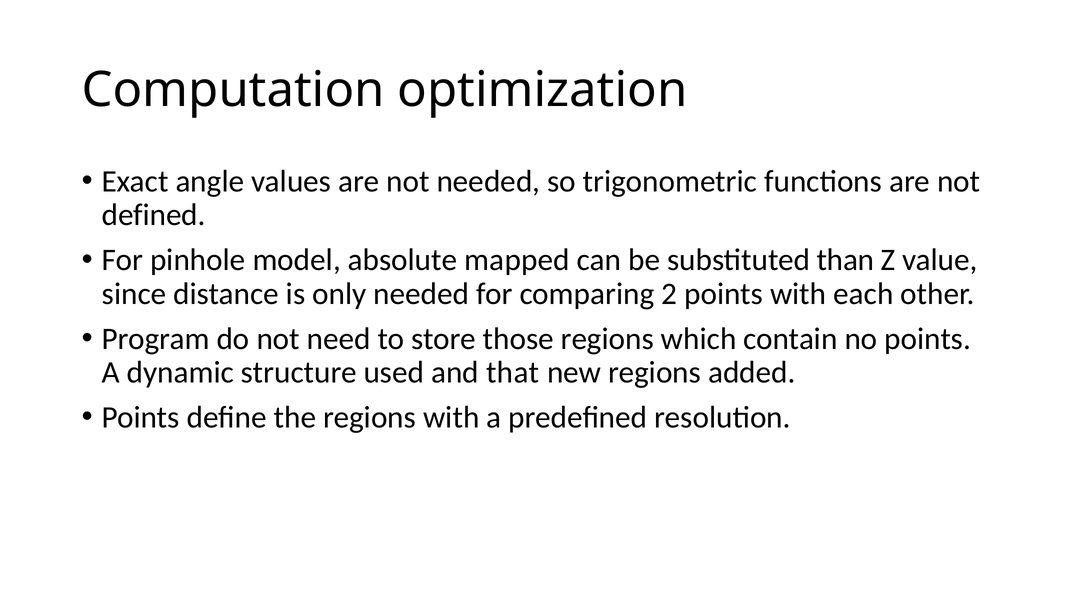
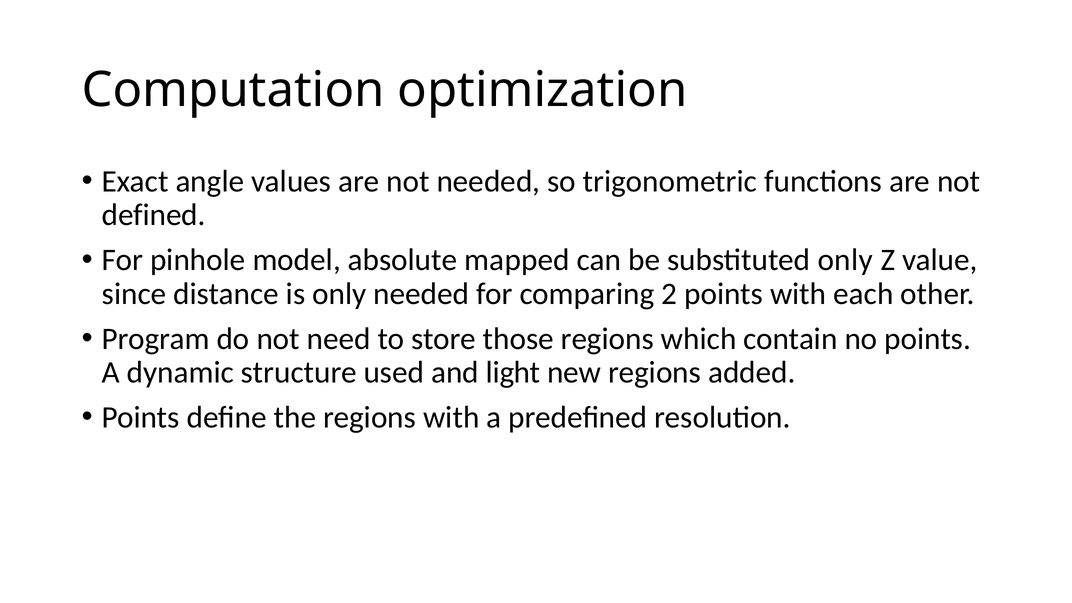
substituted than: than -> only
that: that -> light
